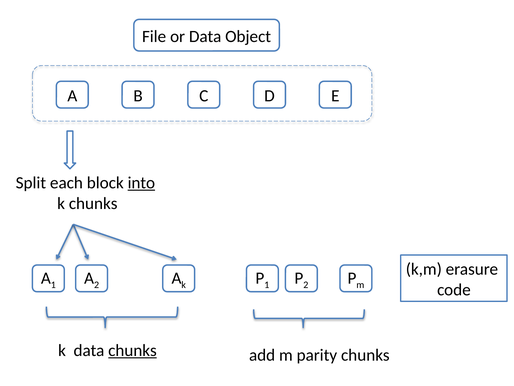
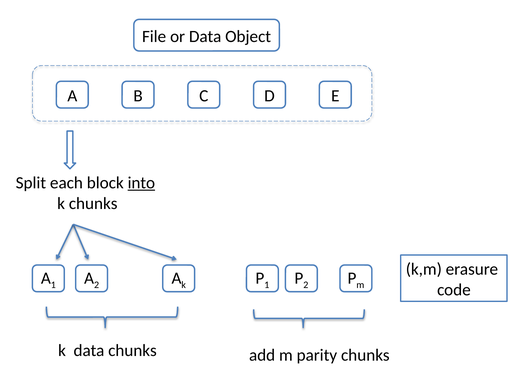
chunks at (132, 350) underline: present -> none
